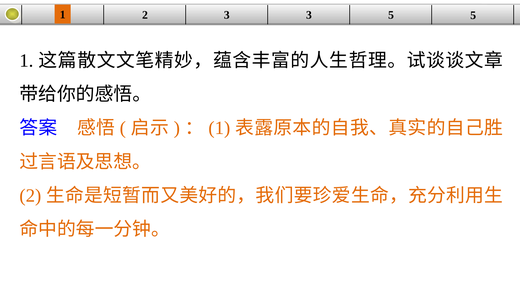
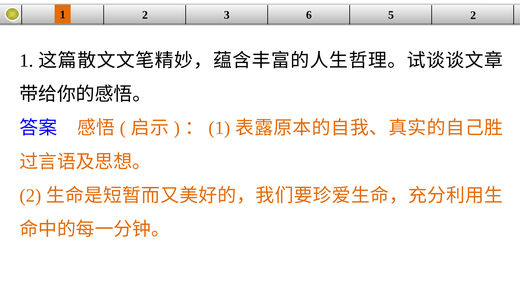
3 3: 3 -> 6
5 5: 5 -> 2
